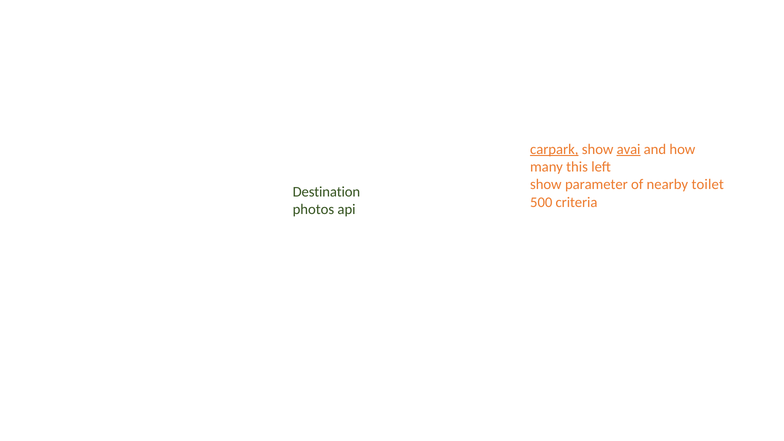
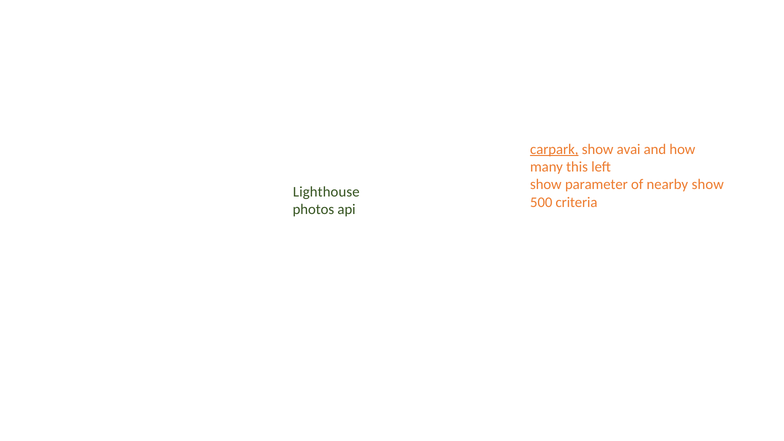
avai underline: present -> none
nearby toilet: toilet -> show
Destination: Destination -> Lighthouse
